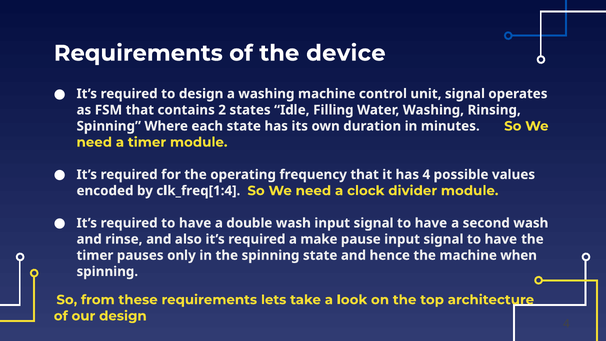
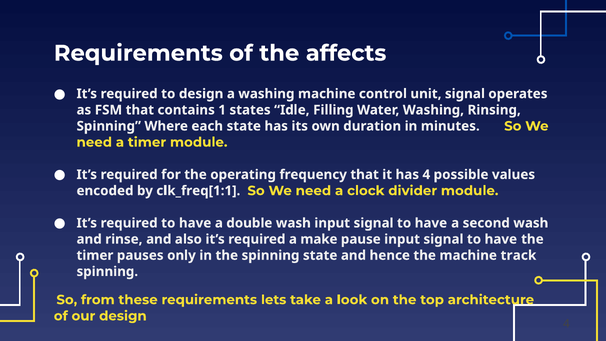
device: device -> affects
2: 2 -> 1
clk_freq[1:4: clk_freq[1:4 -> clk_freq[1:1
when: when -> track
